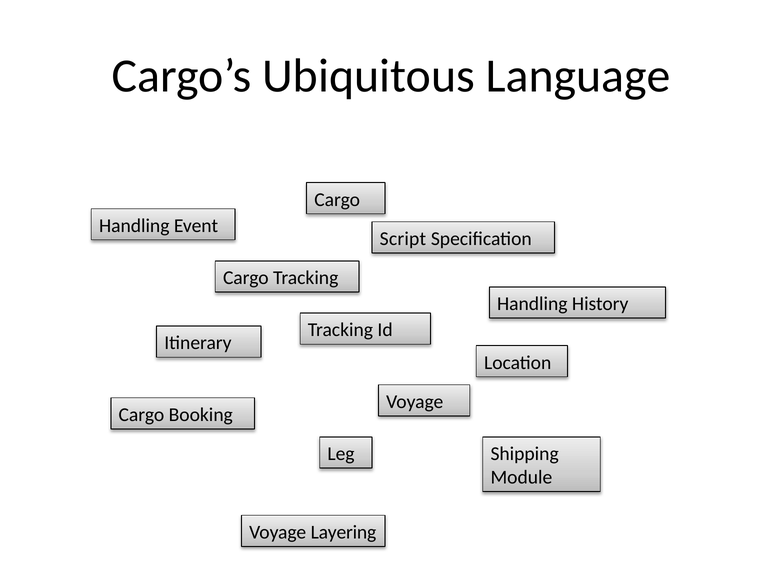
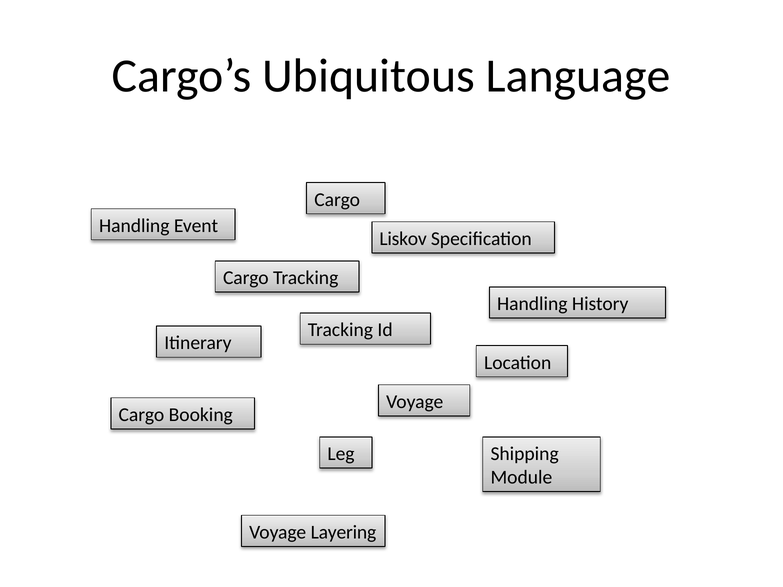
Script: Script -> Liskov
